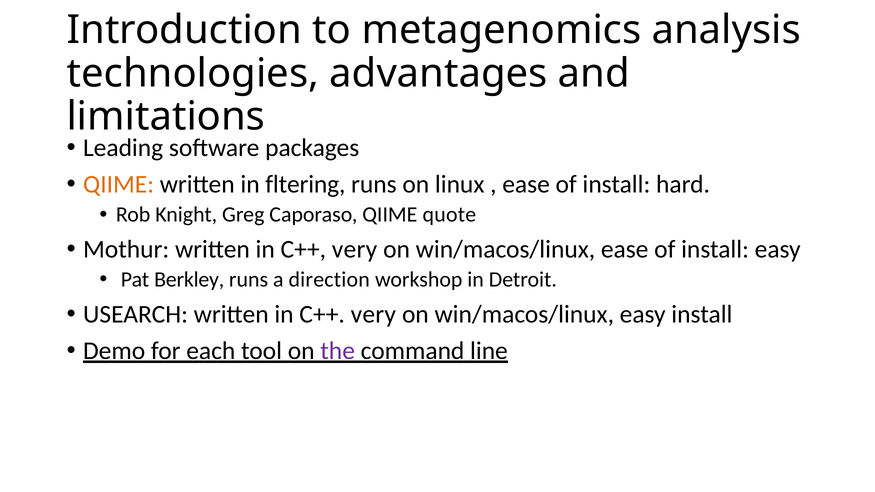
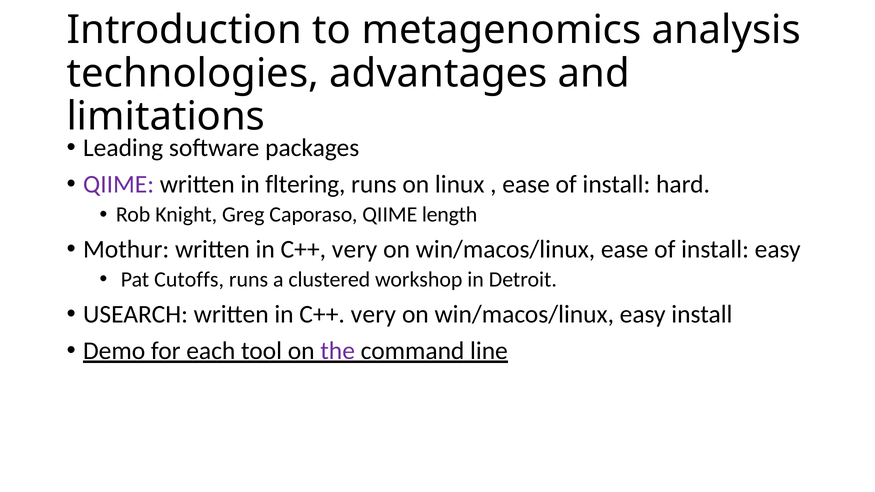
QIIME at (119, 185) colour: orange -> purple
quote: quote -> length
Berkley: Berkley -> Cutoffs
direction: direction -> clustered
